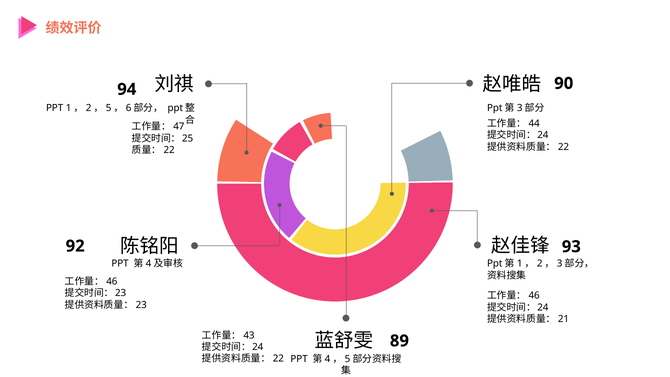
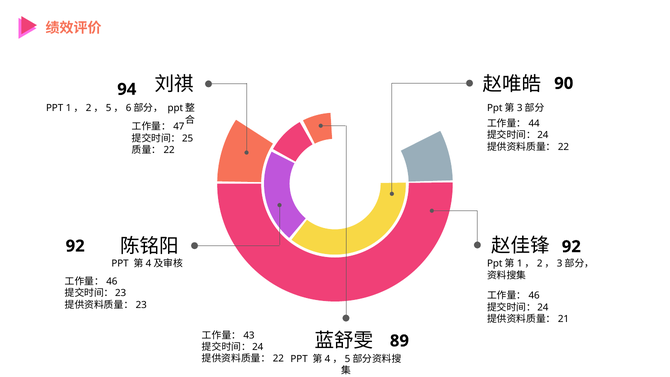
92 93: 93 -> 92
